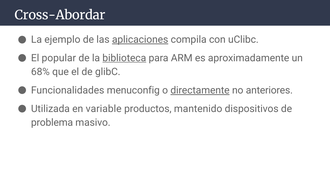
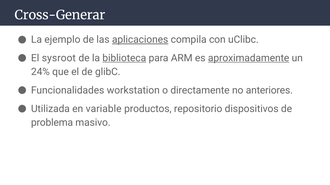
Cross-Abordar: Cross-Abordar -> Cross-Generar
popular: popular -> sysroot
aproximadamente underline: none -> present
68%: 68% -> 24%
menuconfig: menuconfig -> workstation
directamente underline: present -> none
mantenido: mantenido -> repositorio
